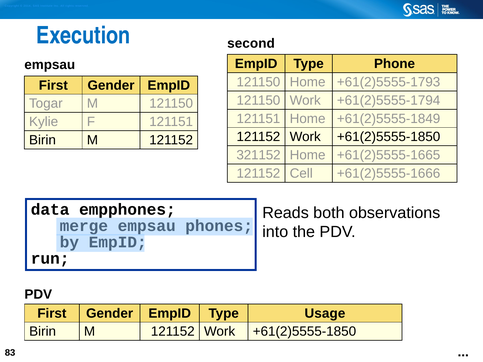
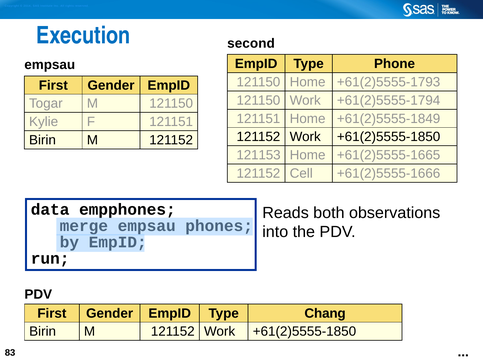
321152: 321152 -> 121153
Usage: Usage -> Chang
